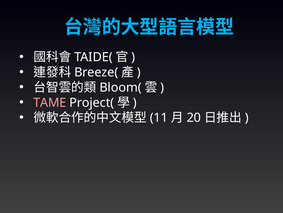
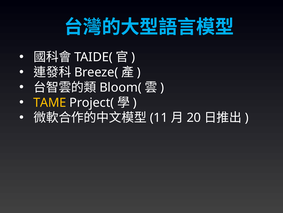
TAME colour: pink -> yellow
